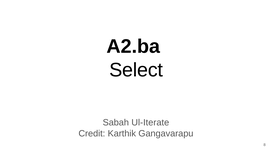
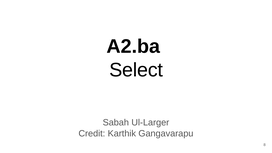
Ul-Iterate: Ul-Iterate -> Ul-Larger
